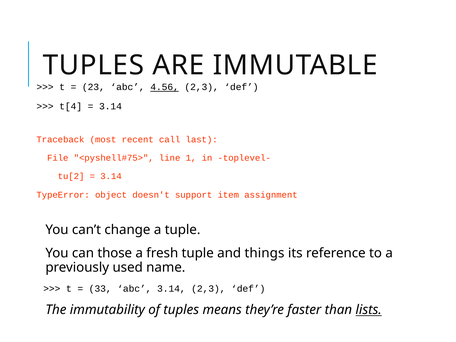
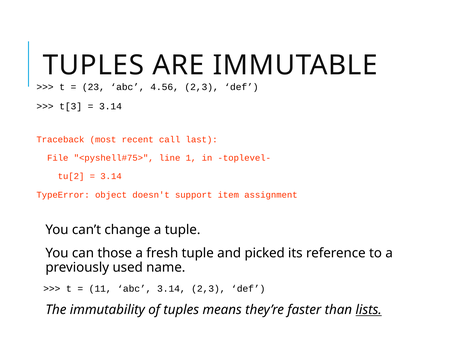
4.56 underline: present -> none
t[4: t[4 -> t[3
things: things -> picked
33: 33 -> 11
